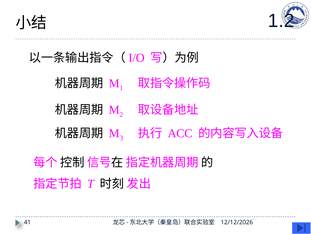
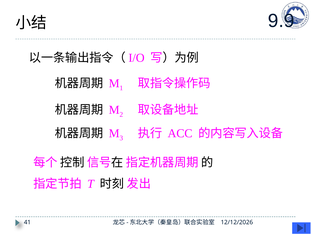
1.2: 1.2 -> 9.9
